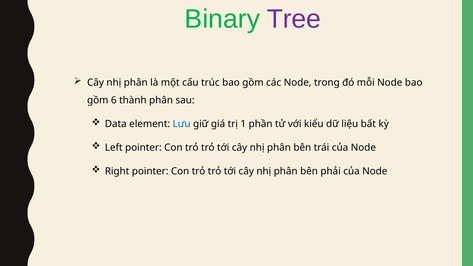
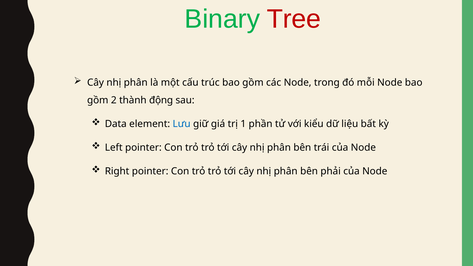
Tree colour: purple -> red
6: 6 -> 2
thành phân: phân -> động
